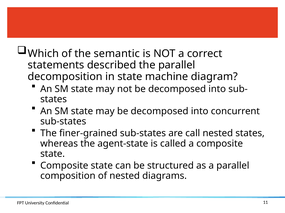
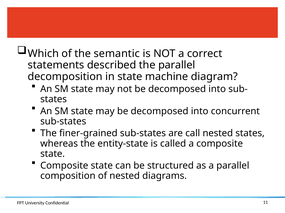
agent-state: agent-state -> entity-state
